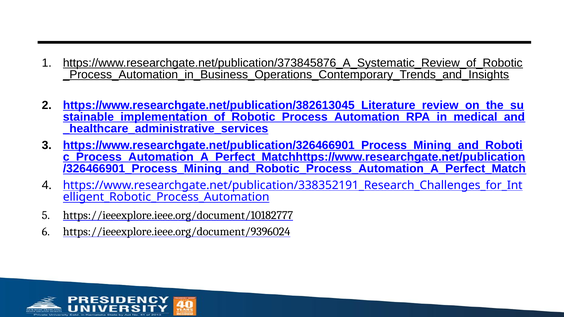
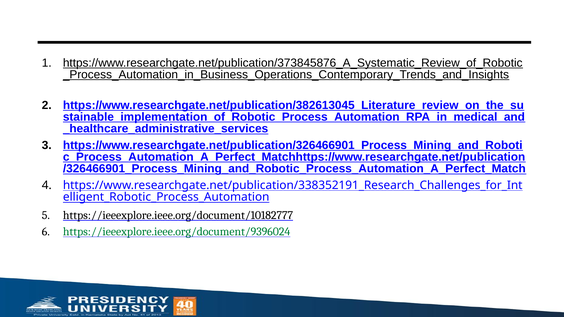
https://ieeexplore.ieee.org/document/9396024 colour: black -> green
